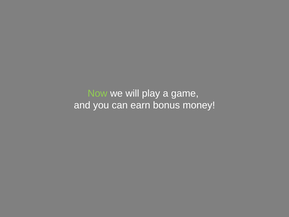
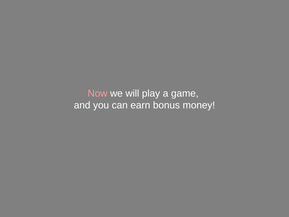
Now colour: light green -> pink
